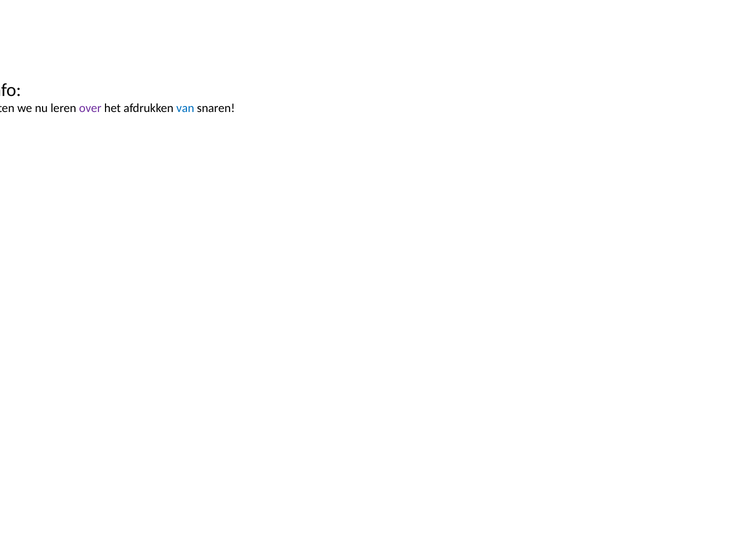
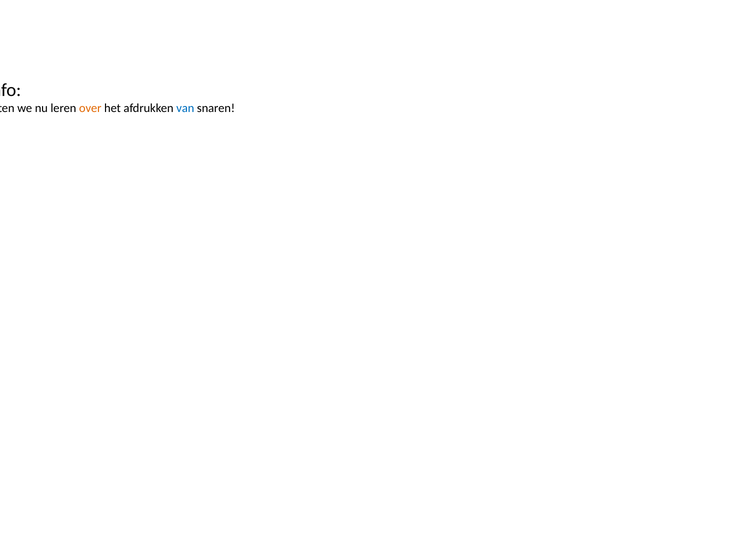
over colour: purple -> orange
